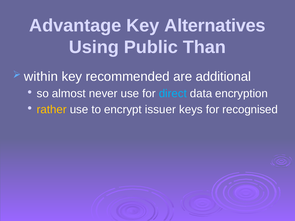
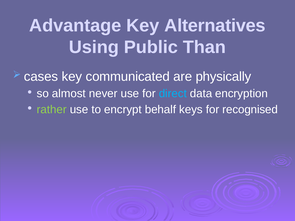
within: within -> cases
recommended: recommended -> communicated
additional: additional -> physically
rather colour: yellow -> light green
issuer: issuer -> behalf
